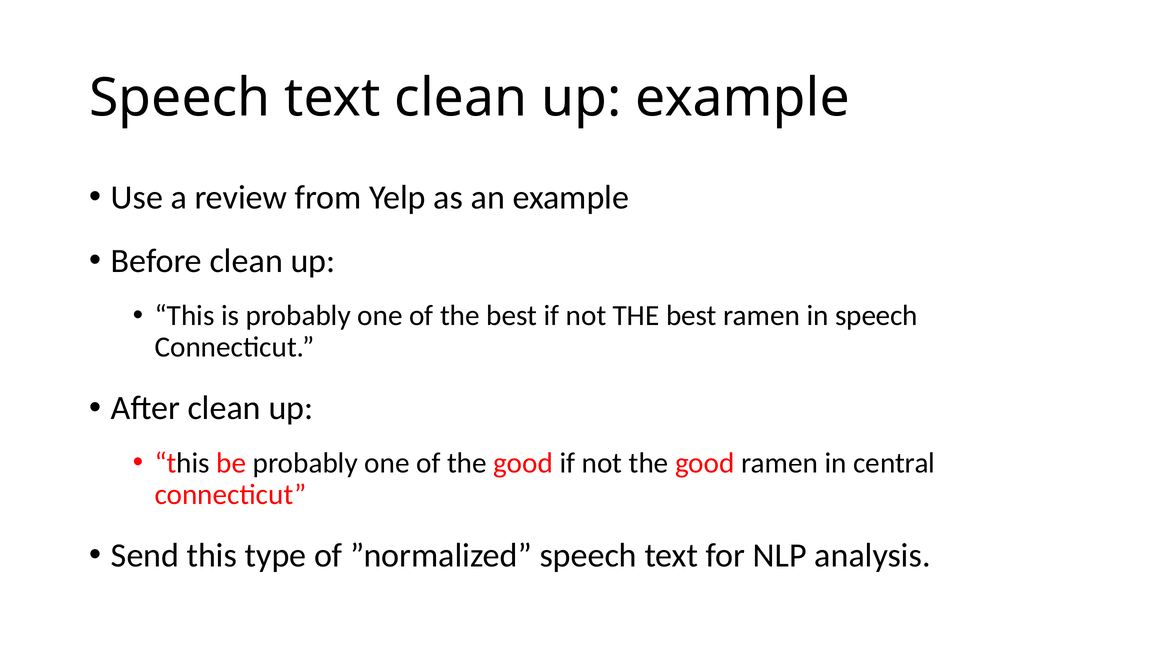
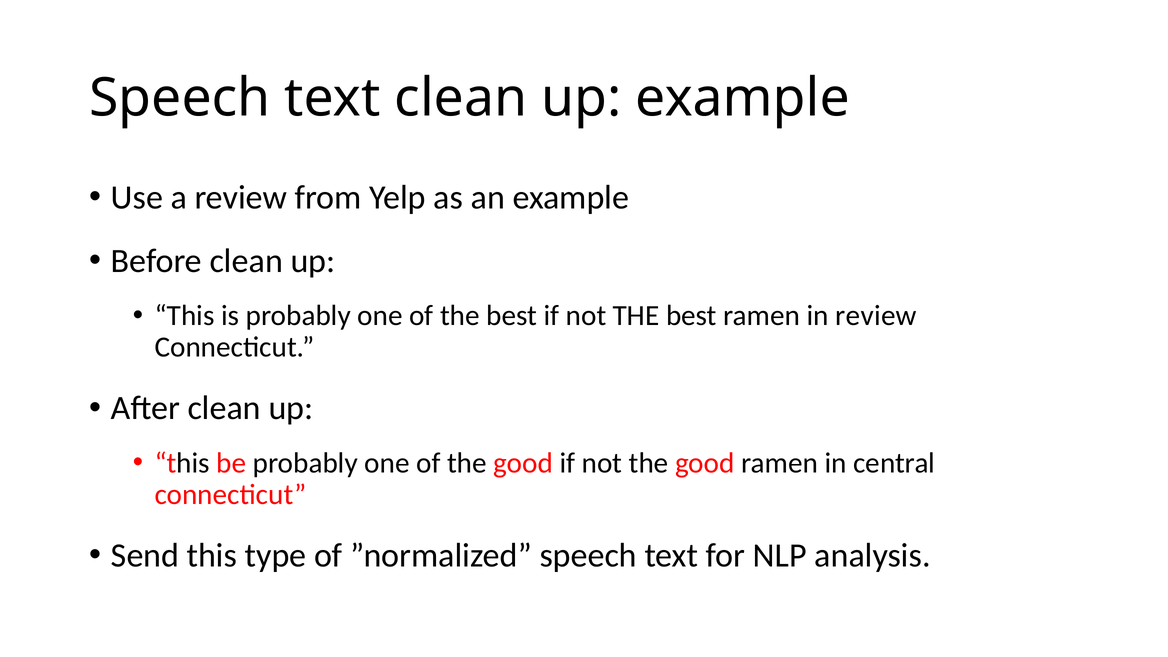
in speech: speech -> review
